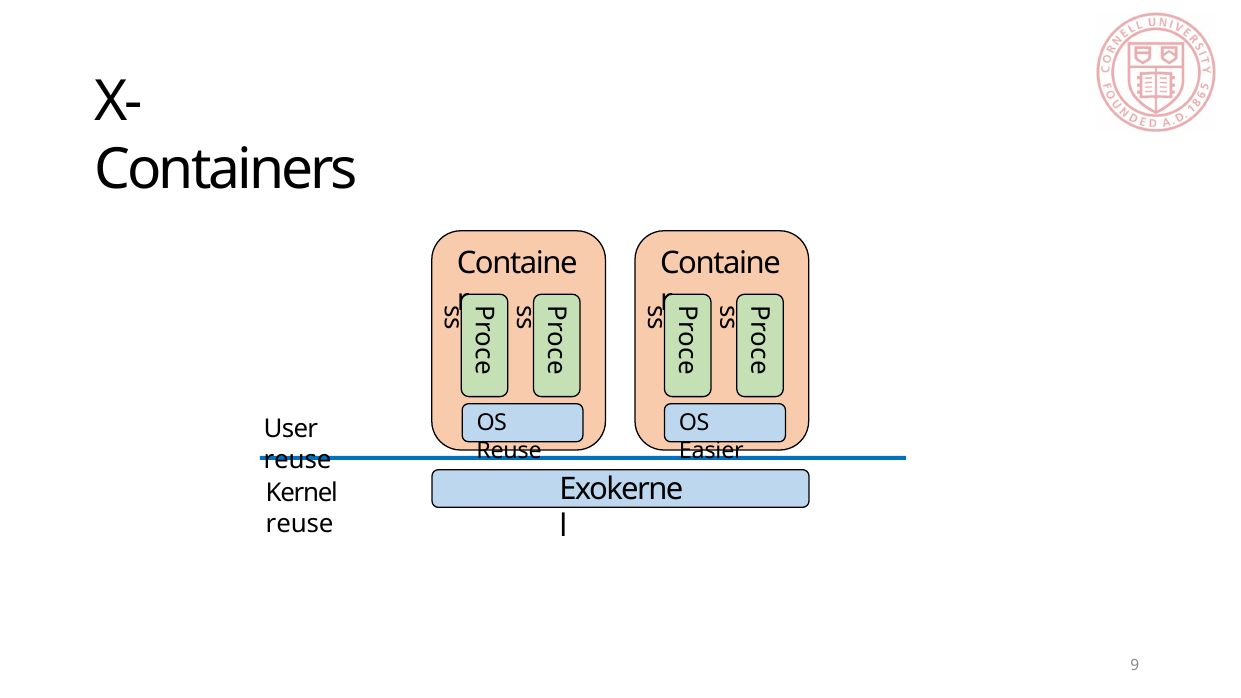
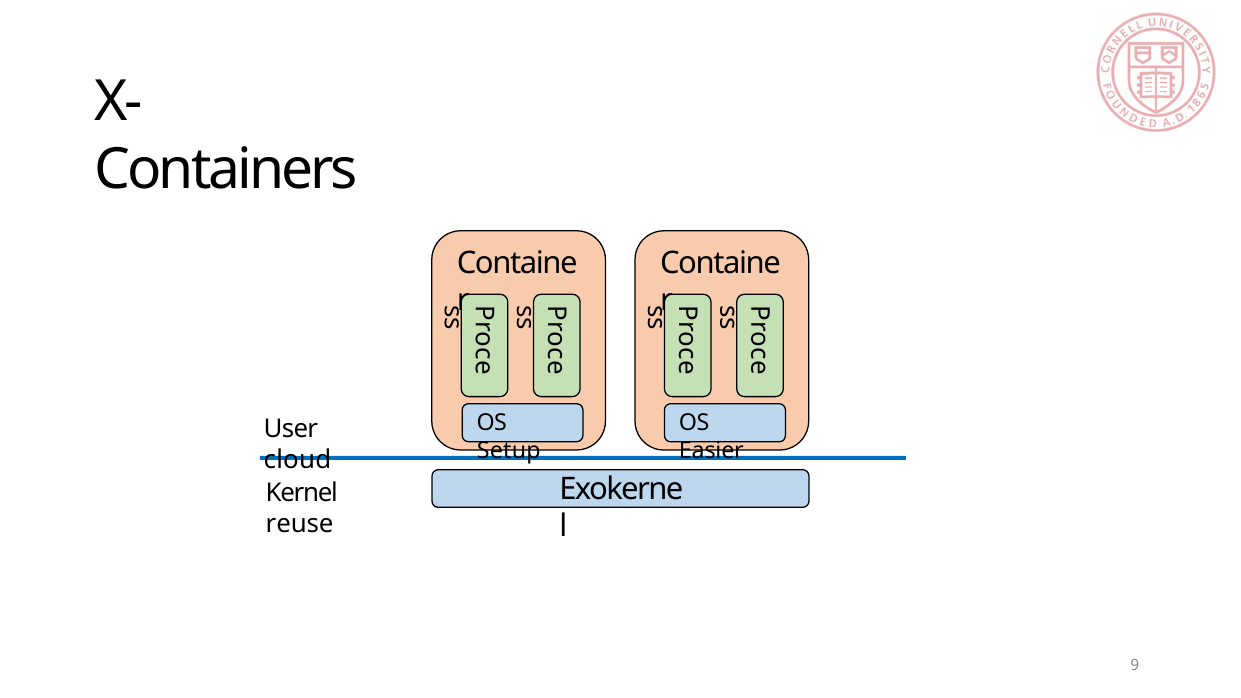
Reuse at (509, 451): Reuse -> Setup
reuse at (298, 460): reuse -> cloud
